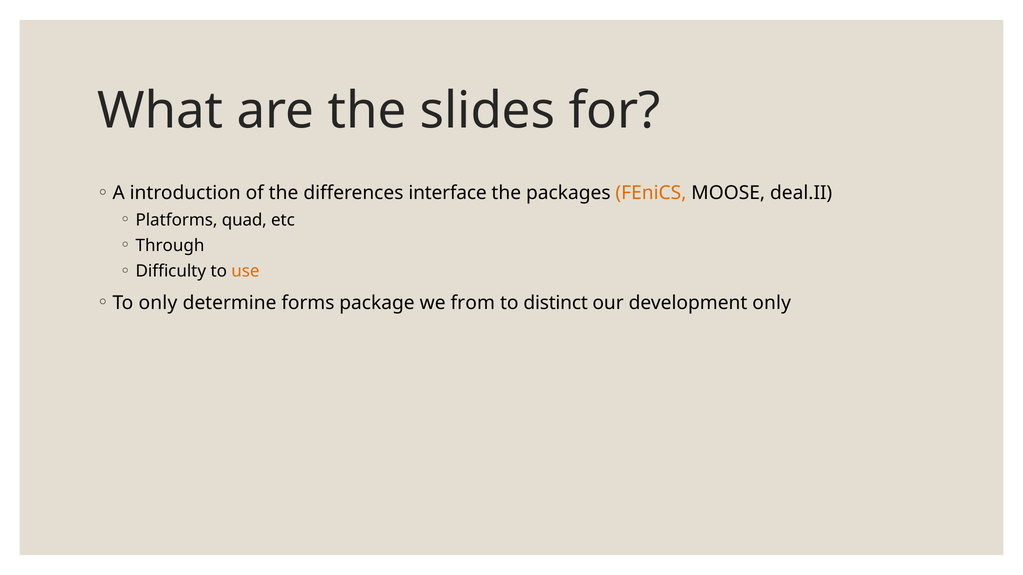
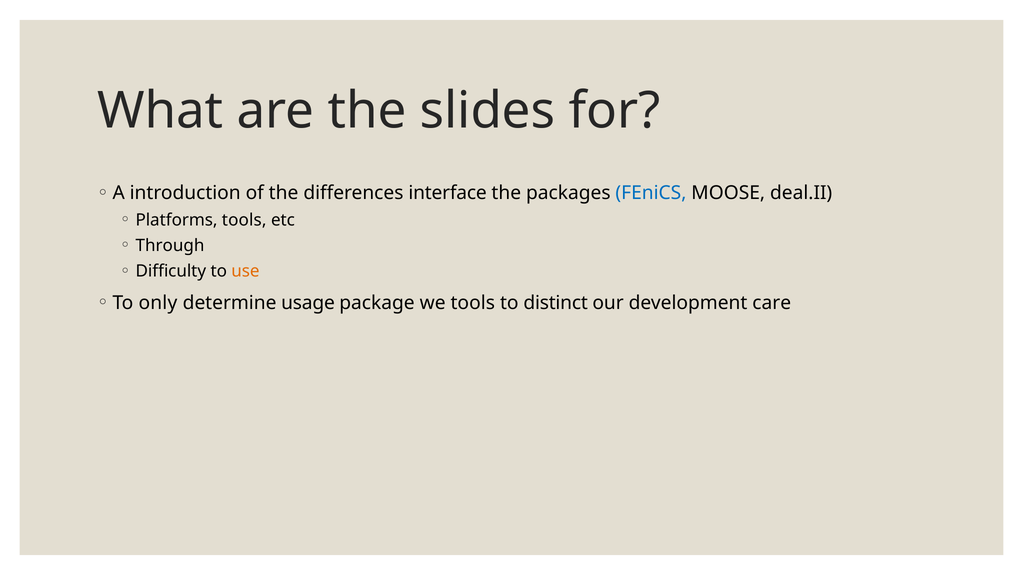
FEniCS colour: orange -> blue
Platforms quad: quad -> tools
forms: forms -> usage
we from: from -> tools
development only: only -> care
